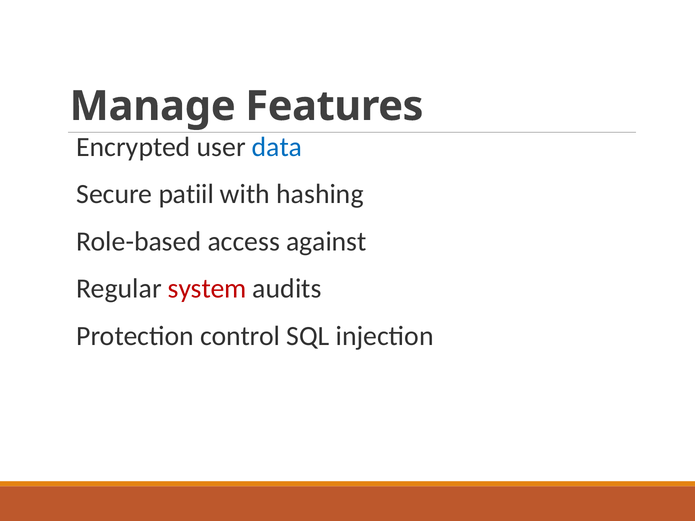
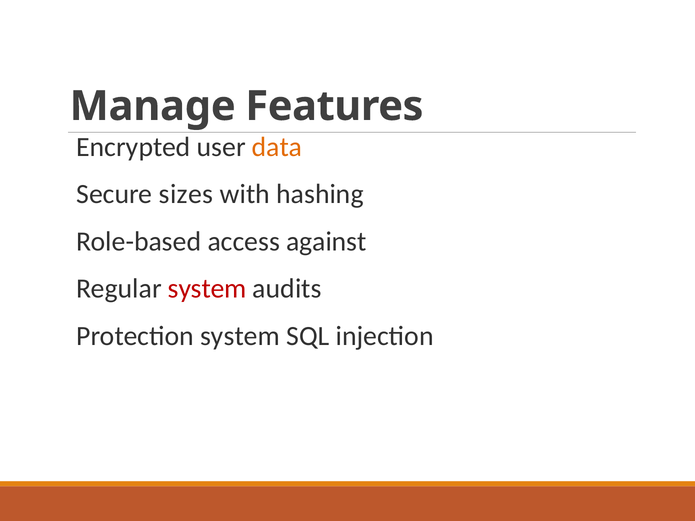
data colour: blue -> orange
patiil: patiil -> sizes
Protection control: control -> system
